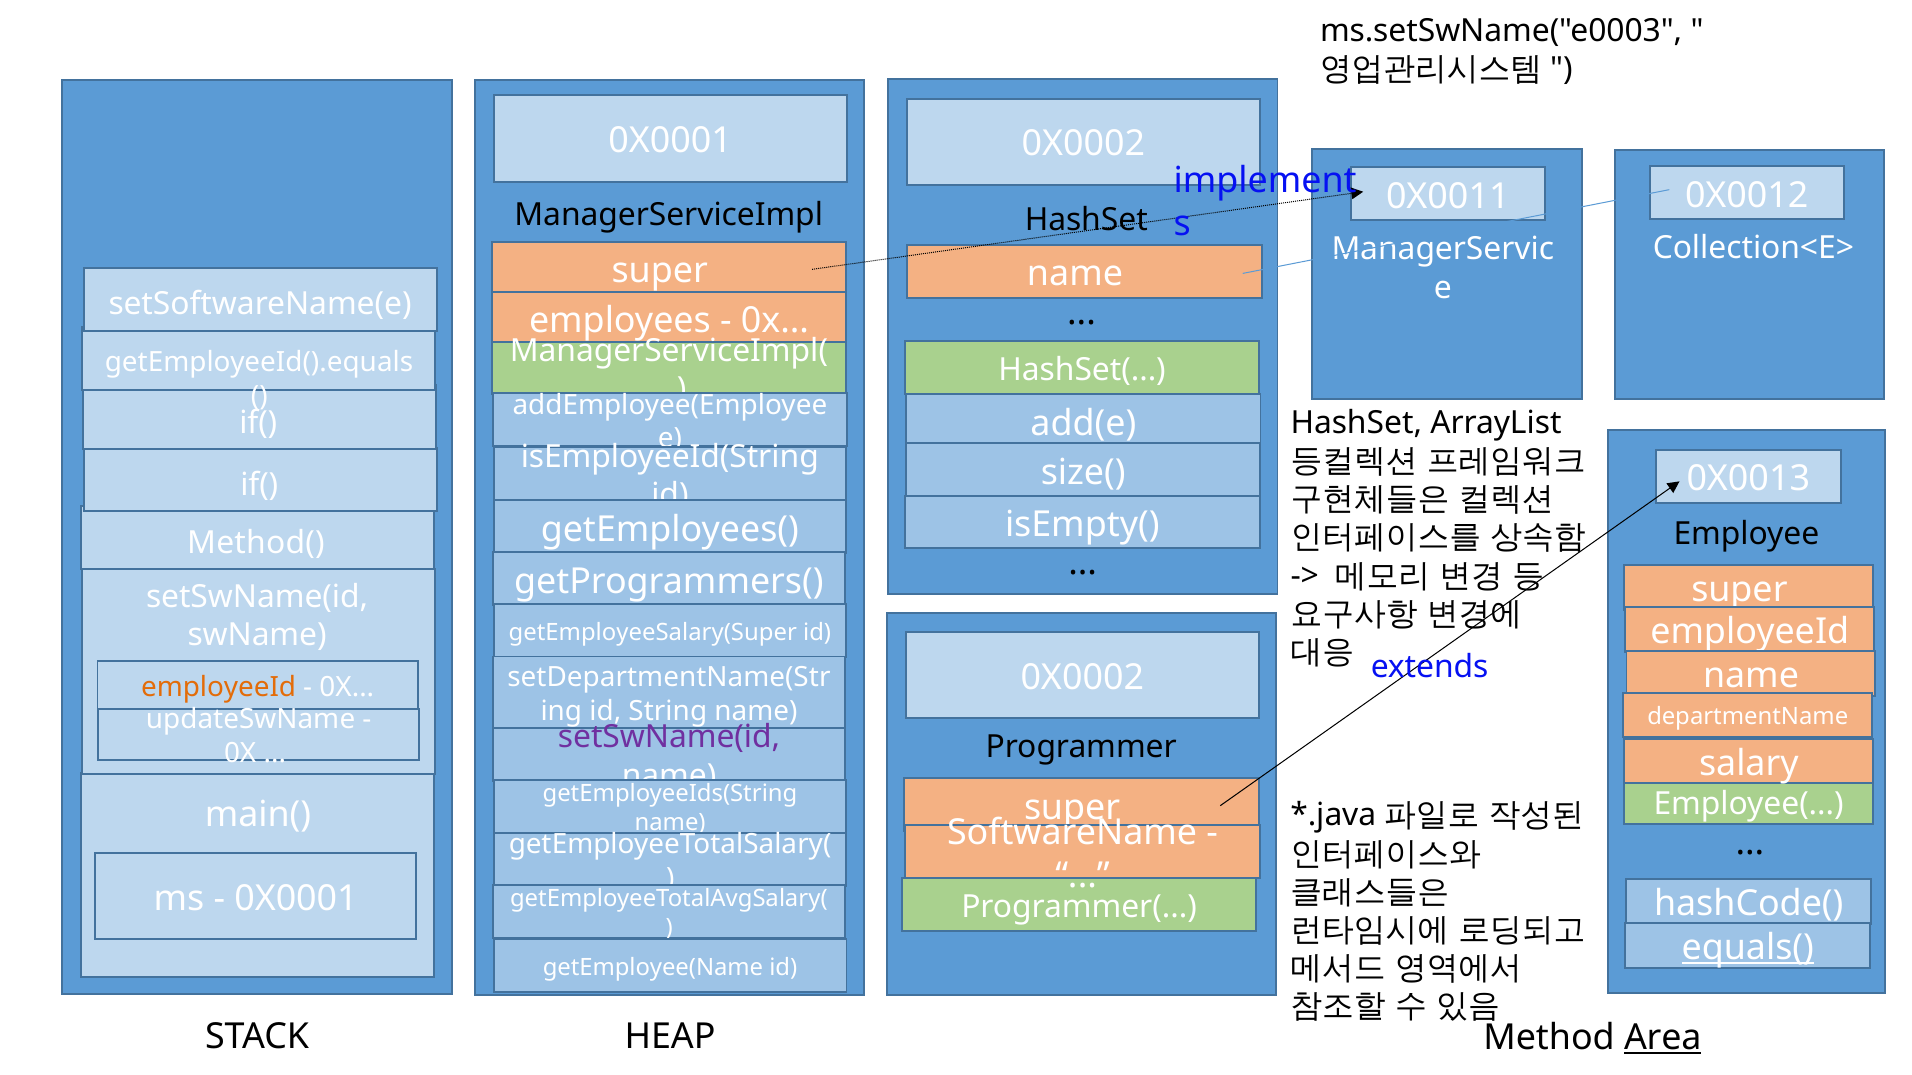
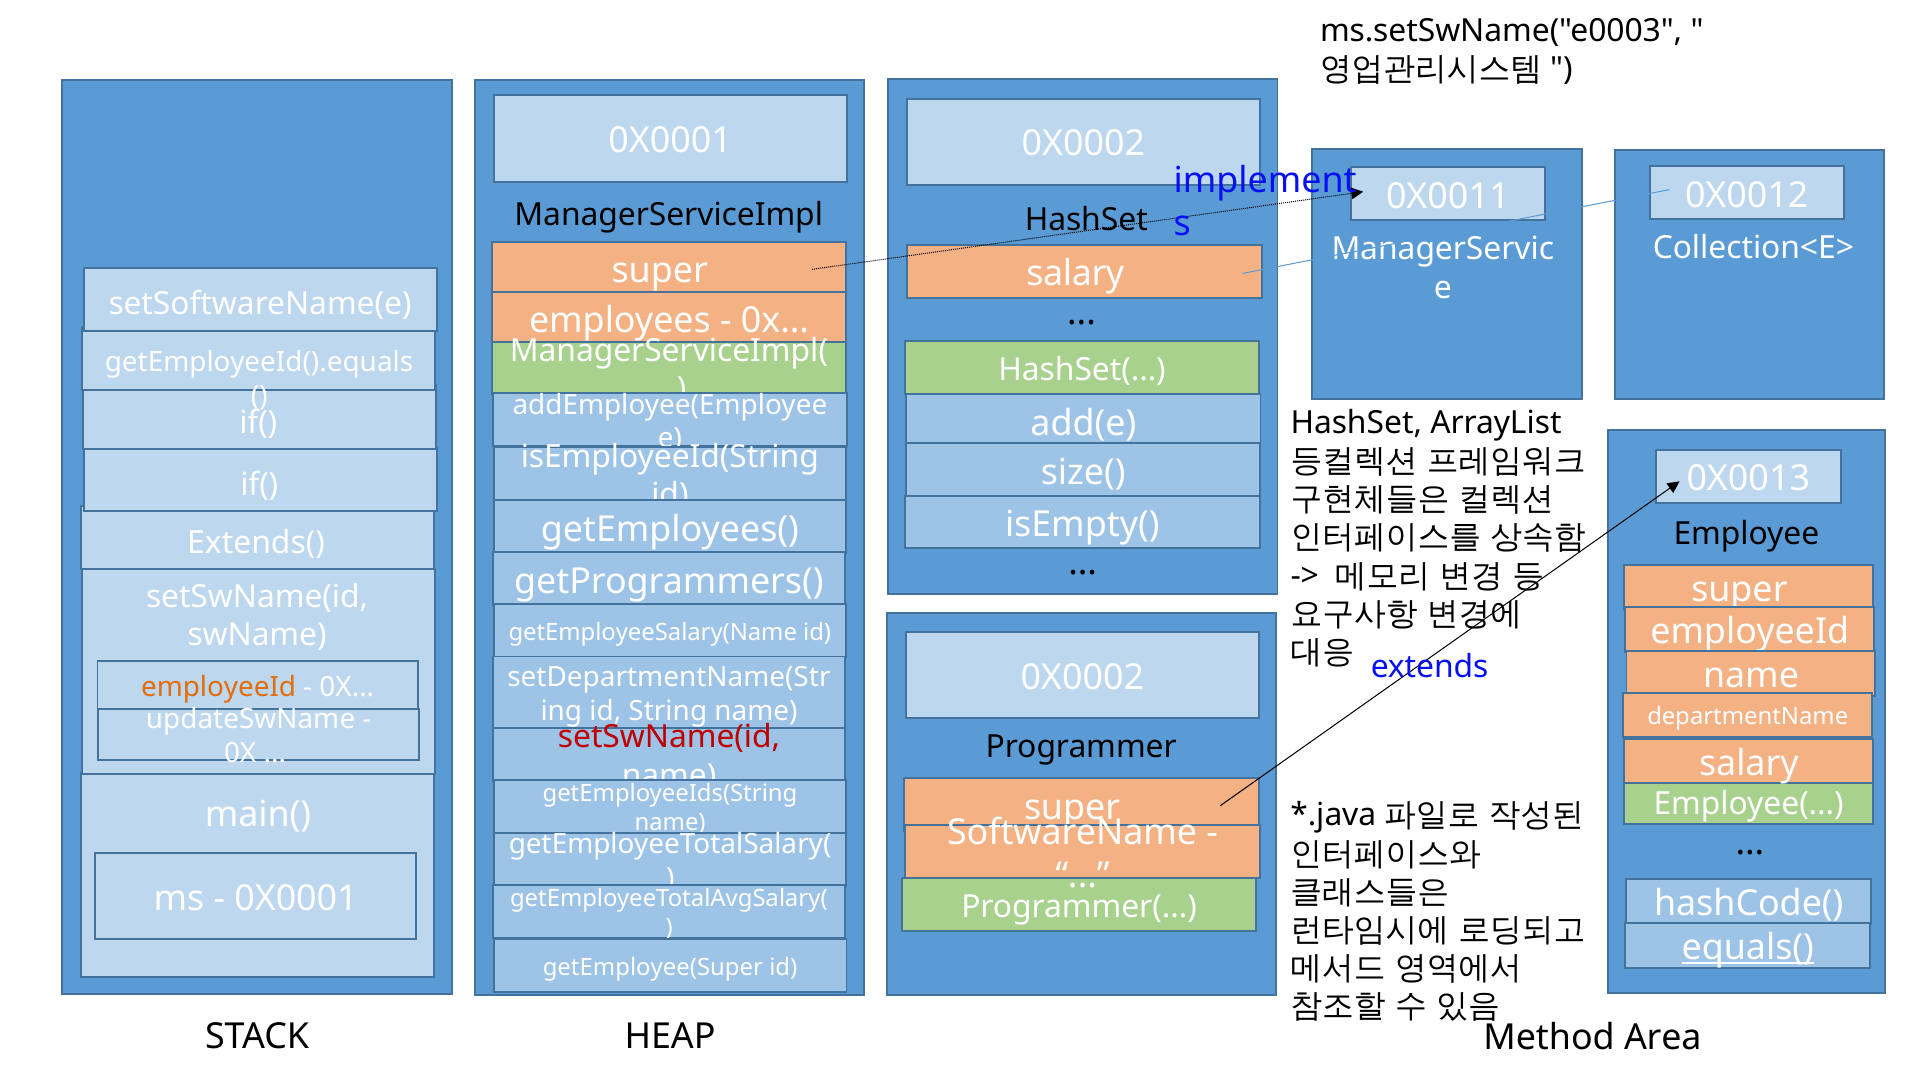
name at (1075, 274): name -> salary
Method(: Method( -> Extends(
getEmployeeSalary(Super: getEmployeeSalary(Super -> getEmployeeSalary(Name
setSwName(id at (669, 738) colour: purple -> red
getEmployee(Name: getEmployee(Name -> getEmployee(Super
Area underline: present -> none
